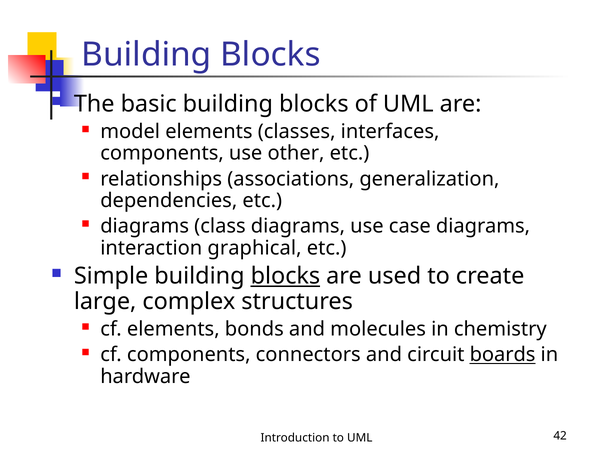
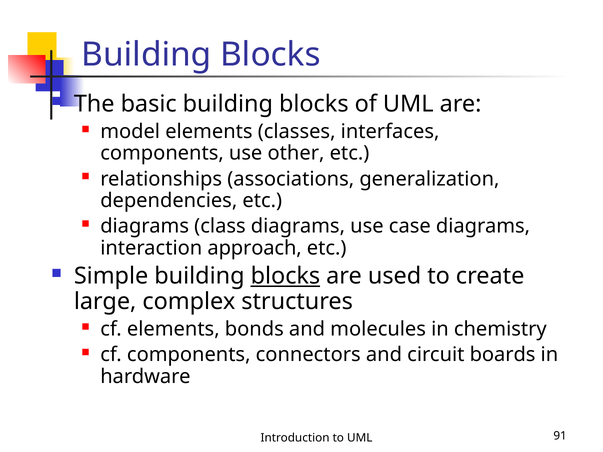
graphical: graphical -> approach
boards underline: present -> none
42: 42 -> 91
